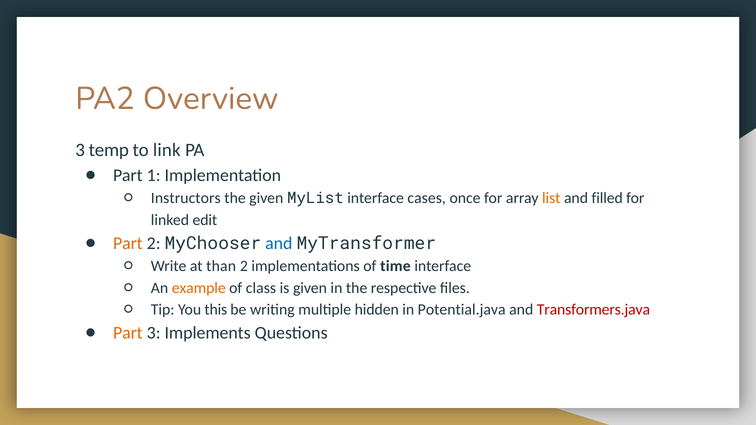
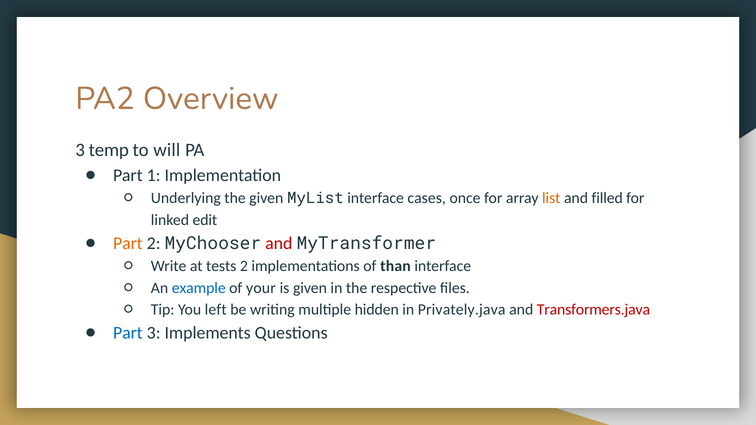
link: link -> will
Instructors: Instructors -> Underlying
and at (279, 243) colour: blue -> red
than: than -> tests
time: time -> than
example colour: orange -> blue
class: class -> your
this: this -> left
Potential.java: Potential.java -> Privately.java
Part at (128, 333) colour: orange -> blue
